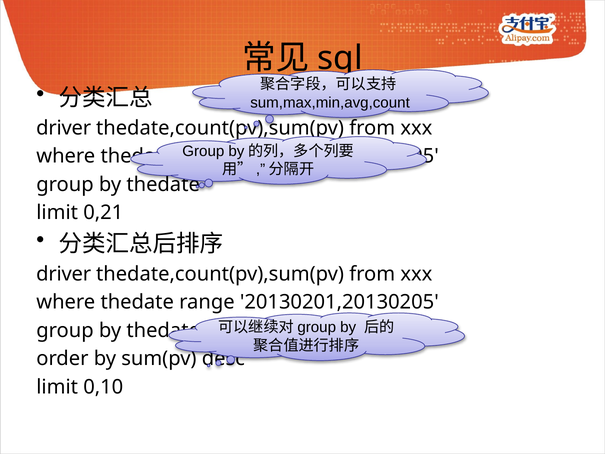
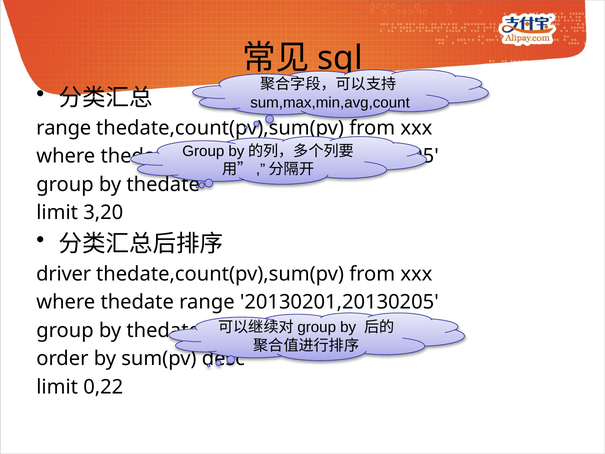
driver at (64, 128): driver -> range
0,21: 0,21 -> 3,20
0,10: 0,10 -> 0,22
